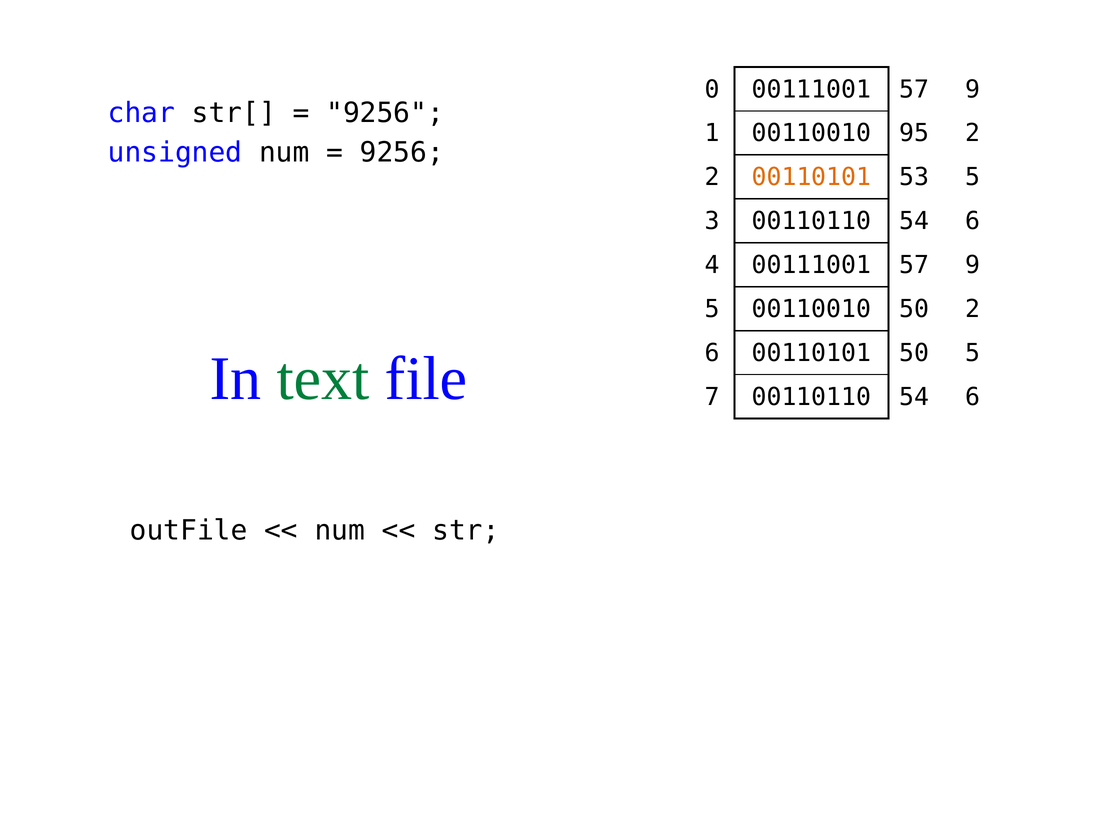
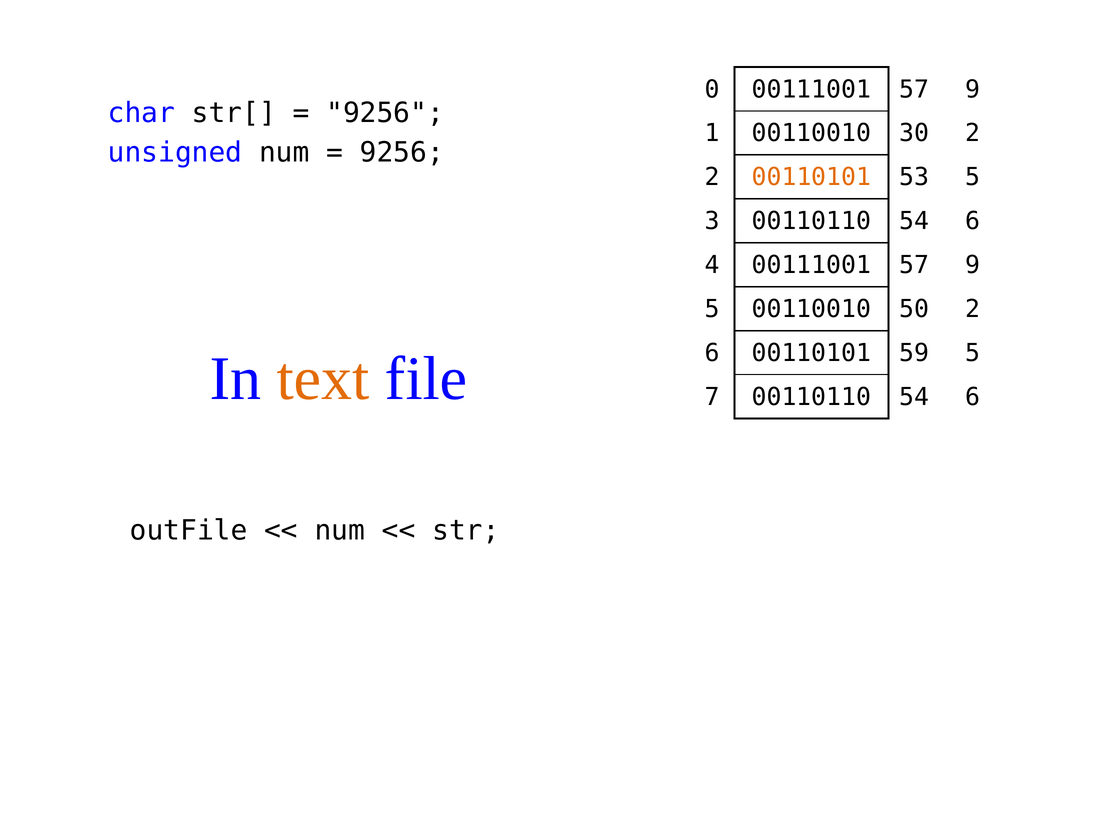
95: 95 -> 30
00110101 50: 50 -> 59
text colour: green -> orange
